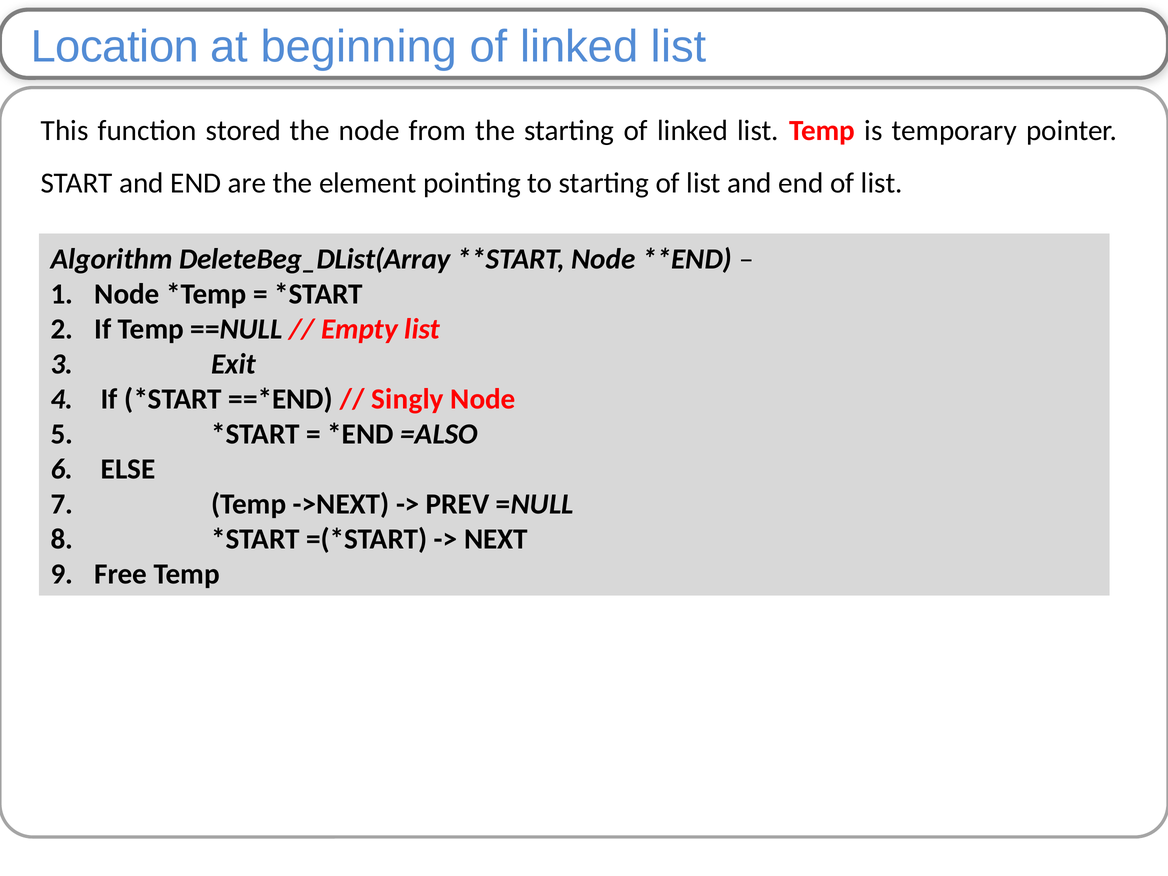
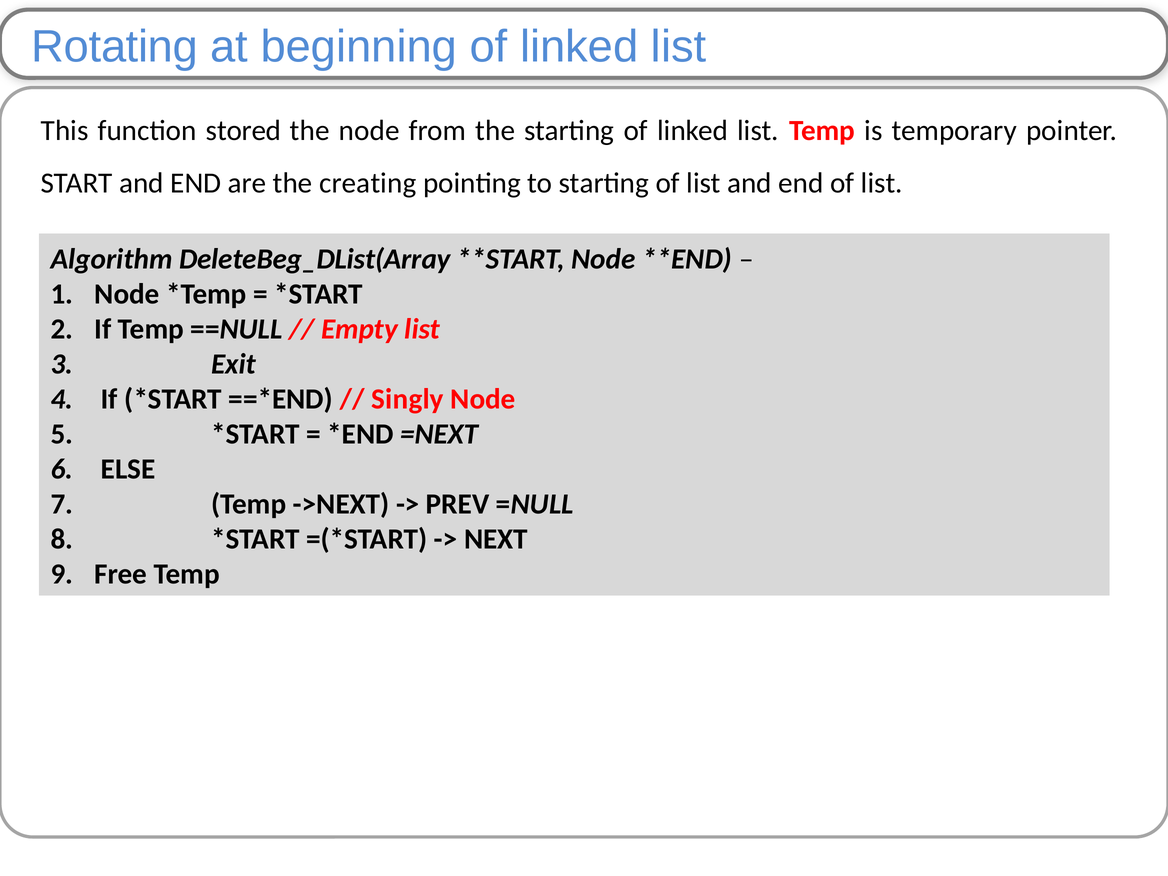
Location: Location -> Rotating
element: element -> creating
=ALSO: =ALSO -> =NEXT
